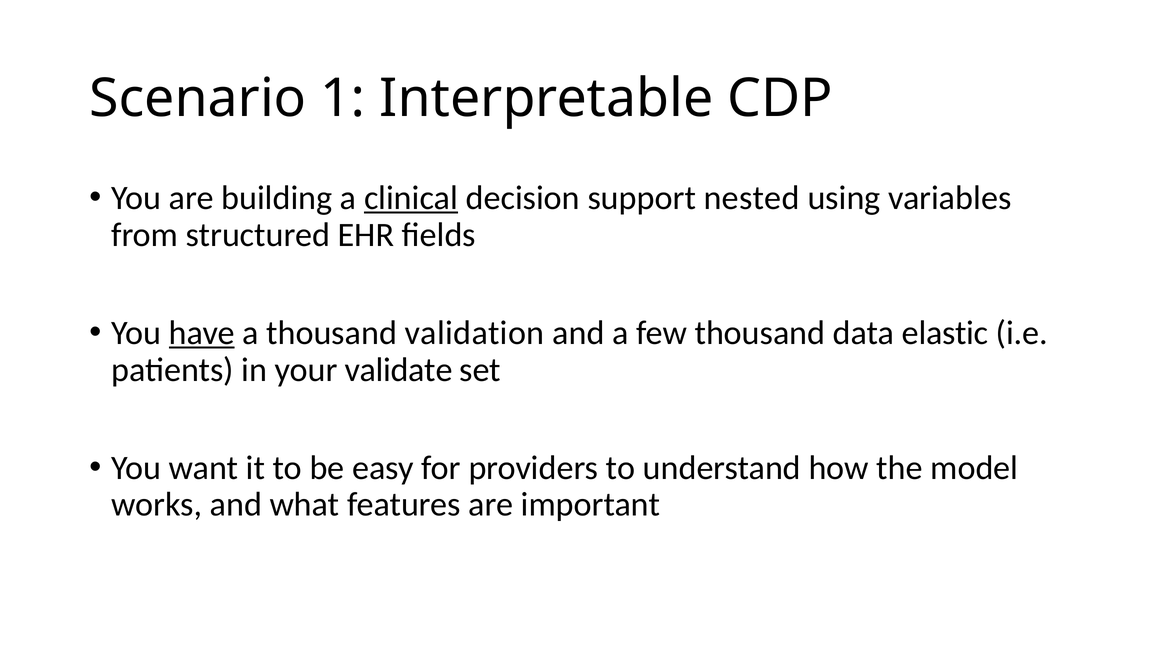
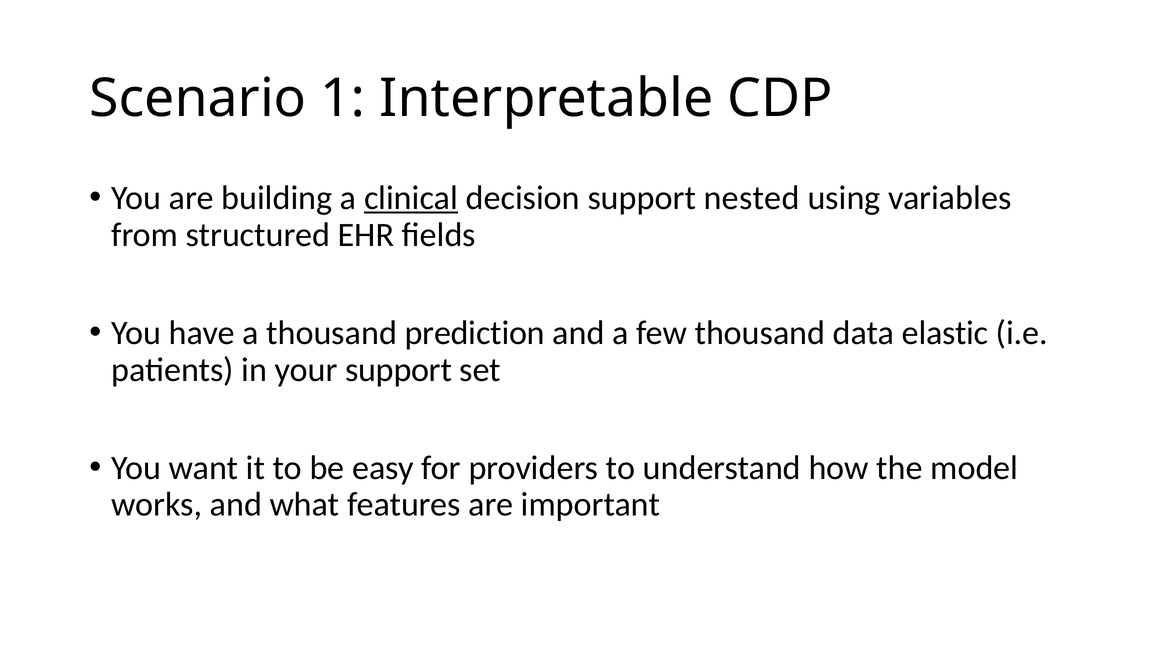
have underline: present -> none
validation: validation -> prediction
your validate: validate -> support
